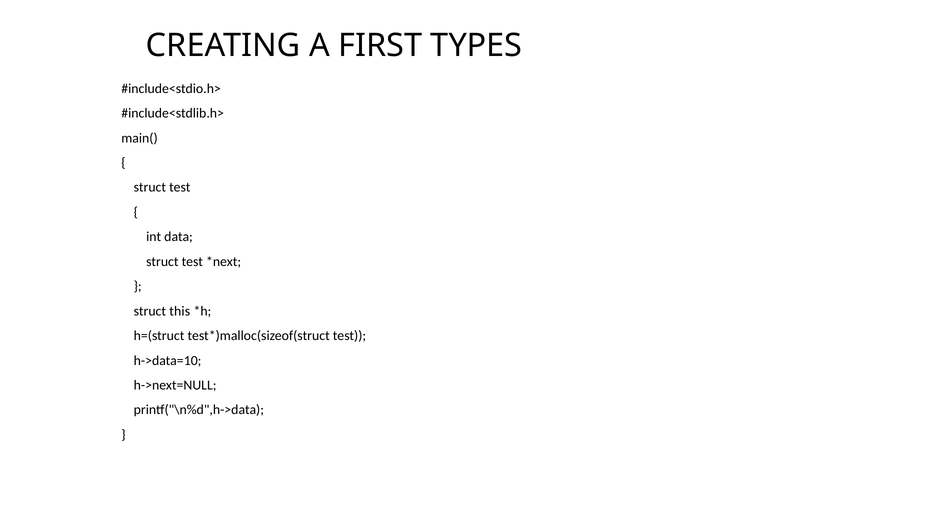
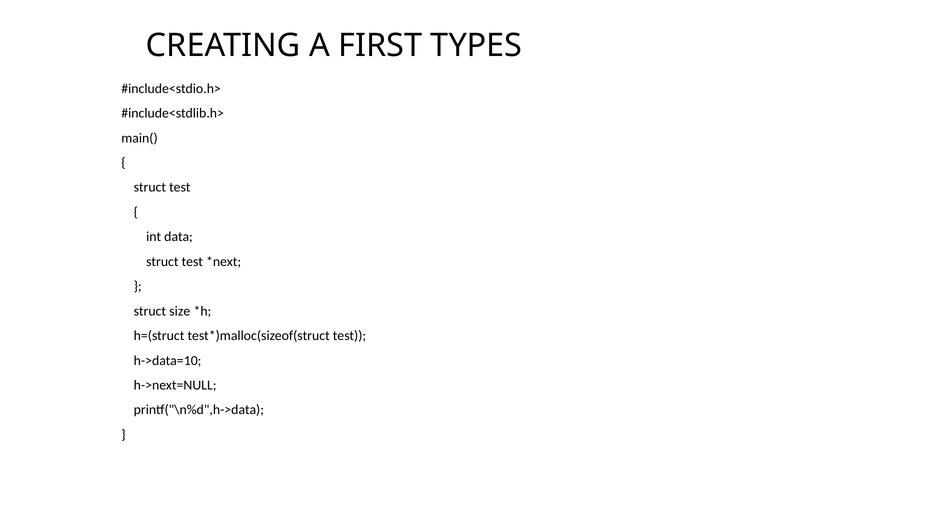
this: this -> size
